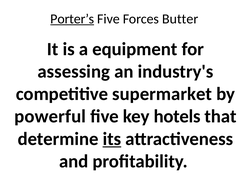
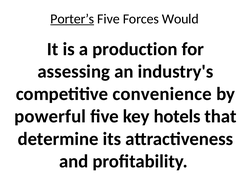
Butter: Butter -> Would
equipment: equipment -> production
supermarket: supermarket -> convenience
its underline: present -> none
